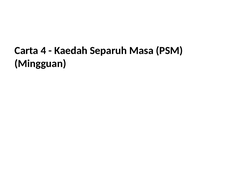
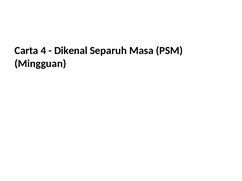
Kaedah: Kaedah -> Dikenal
